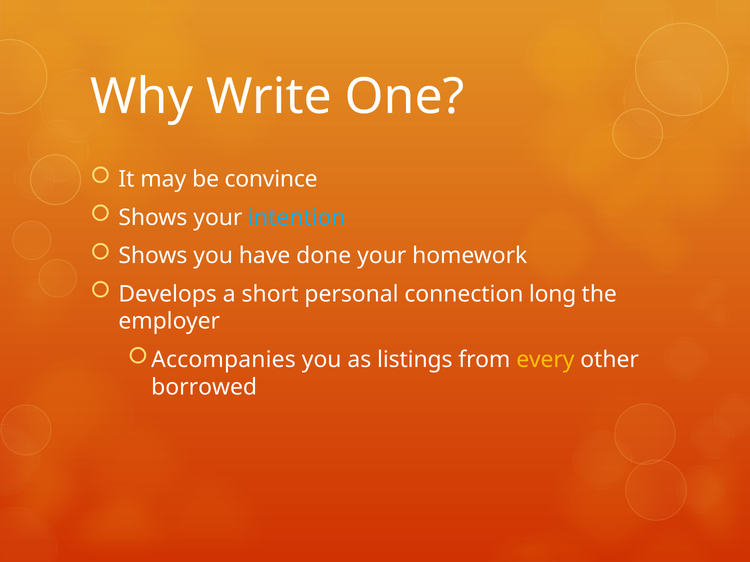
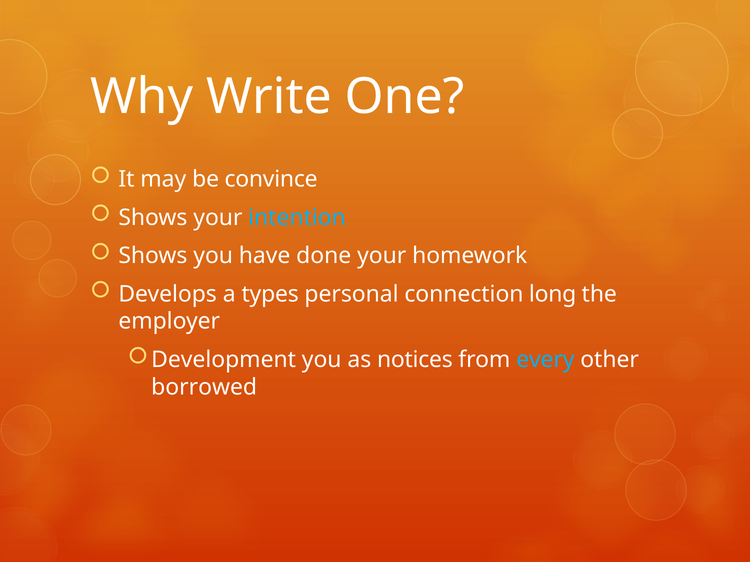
short: short -> types
Accompanies: Accompanies -> Development
listings: listings -> notices
every colour: yellow -> light blue
